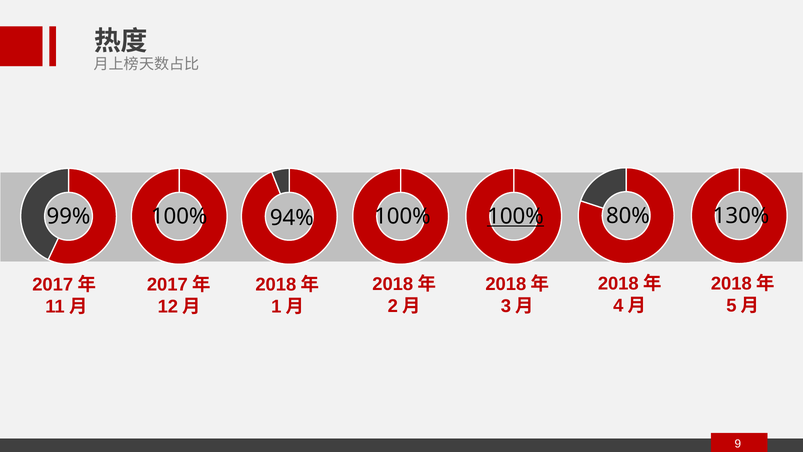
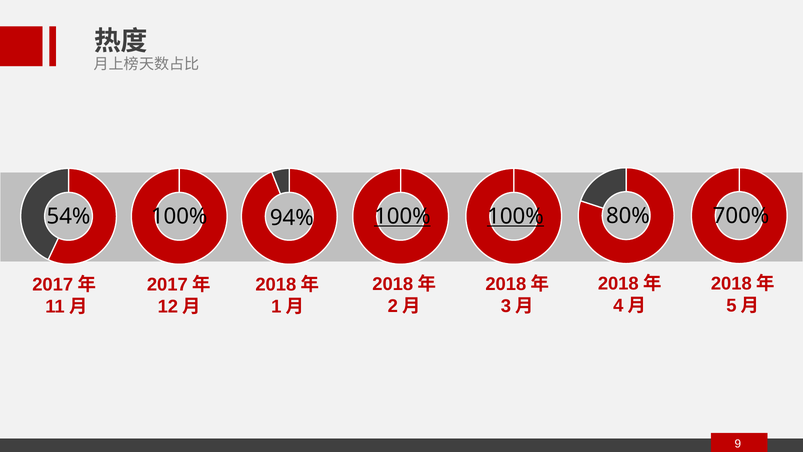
130%: 130% -> 700%
99%: 99% -> 54%
100% at (402, 216) underline: none -> present
